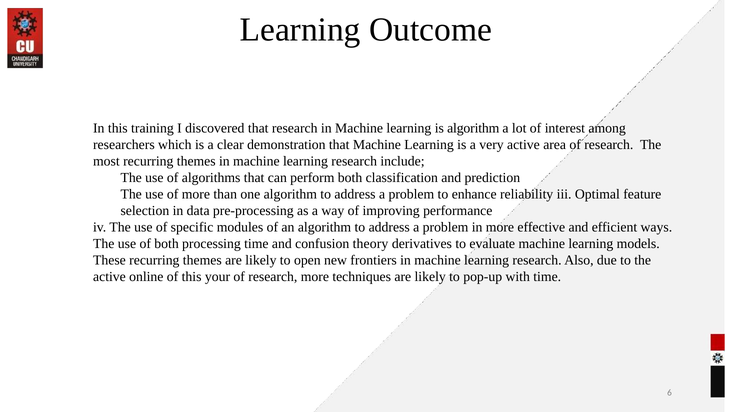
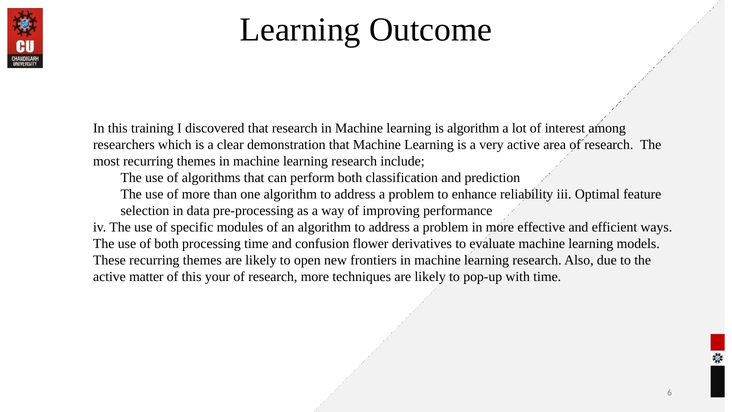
theory: theory -> flower
online: online -> matter
